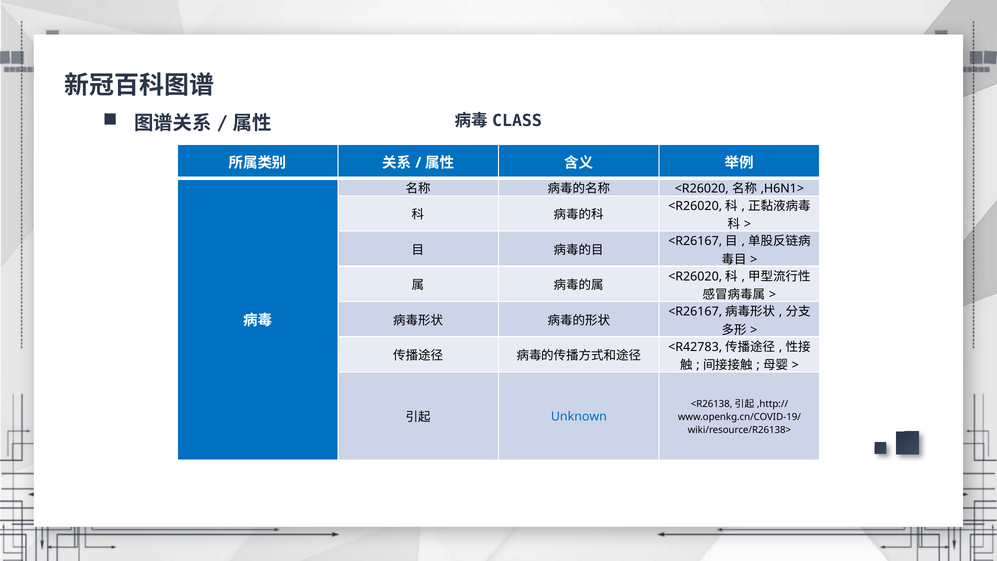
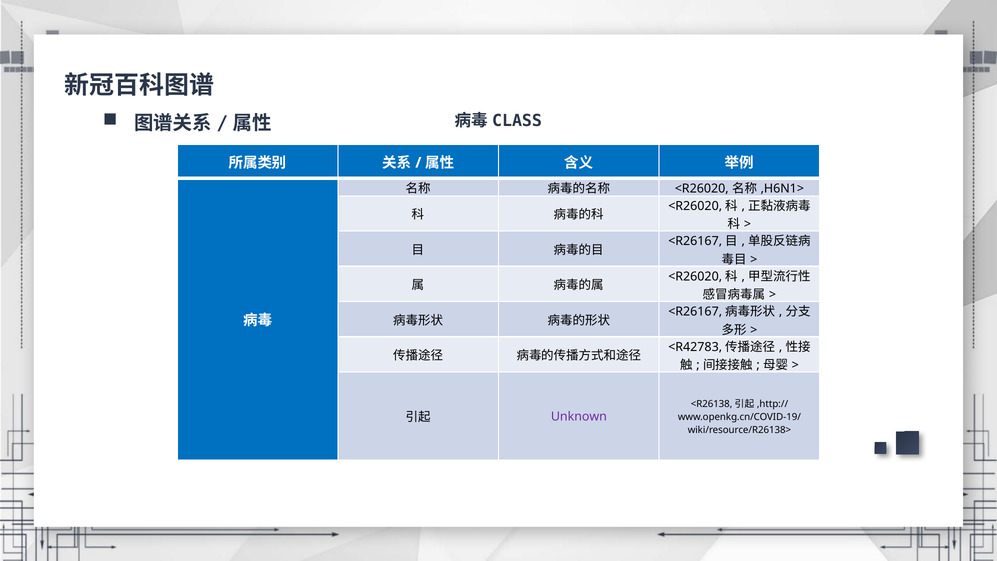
Unknown colour: blue -> purple
